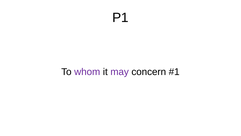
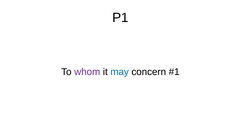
may colour: purple -> blue
